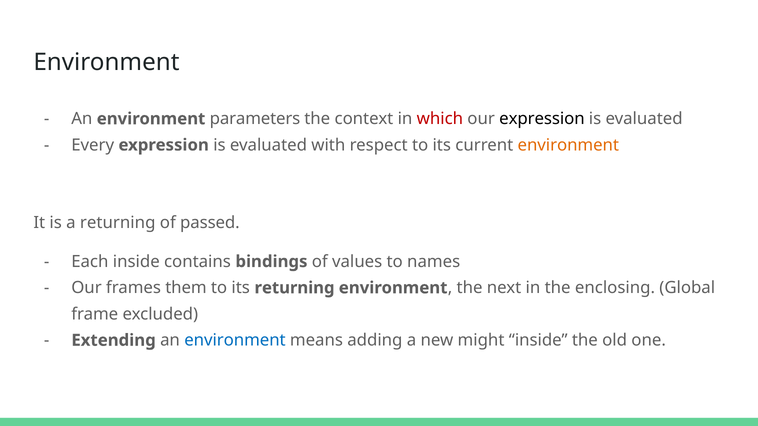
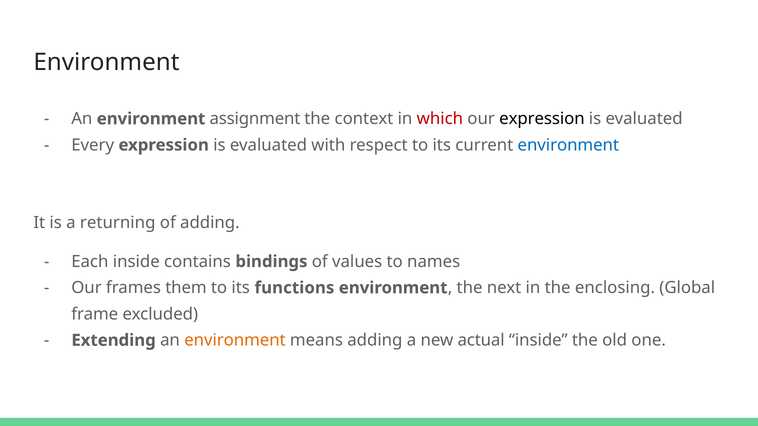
parameters: parameters -> assignment
environment at (568, 145) colour: orange -> blue
of passed: passed -> adding
its returning: returning -> functions
environment at (235, 341) colour: blue -> orange
might: might -> actual
